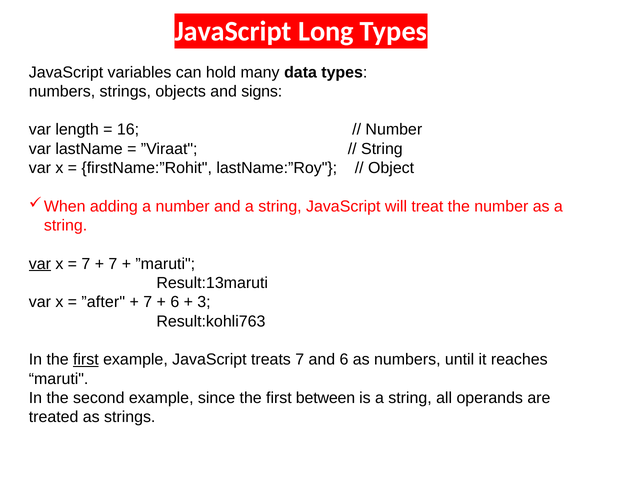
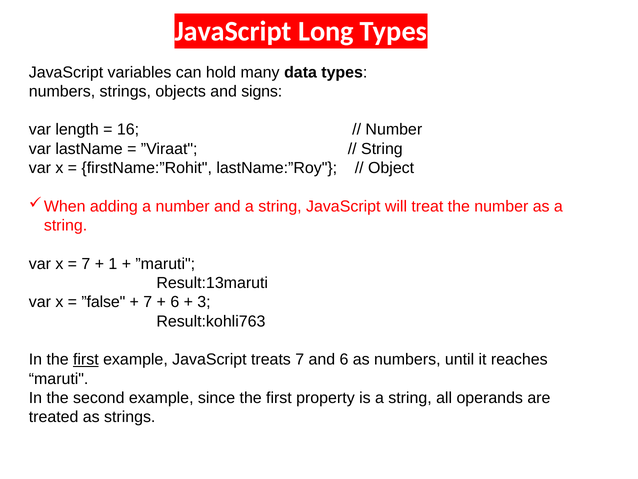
var at (40, 264) underline: present -> none
7 at (113, 264): 7 -> 1
”after: ”after -> ”false
between: between -> property
